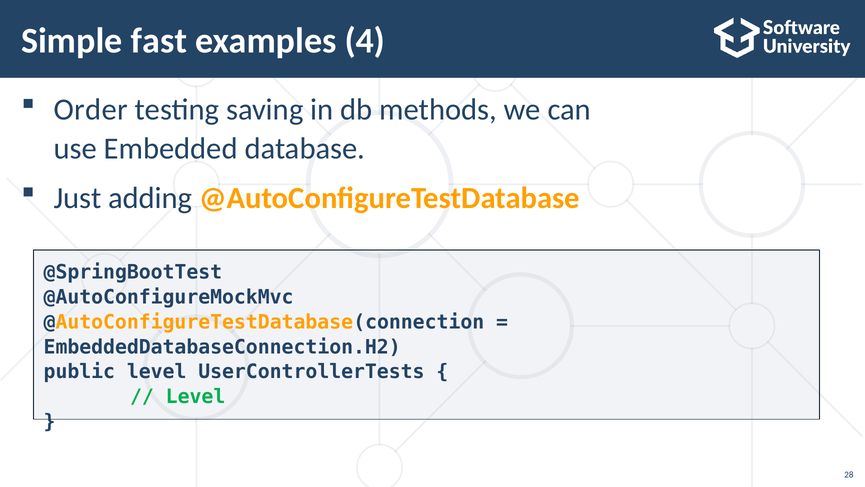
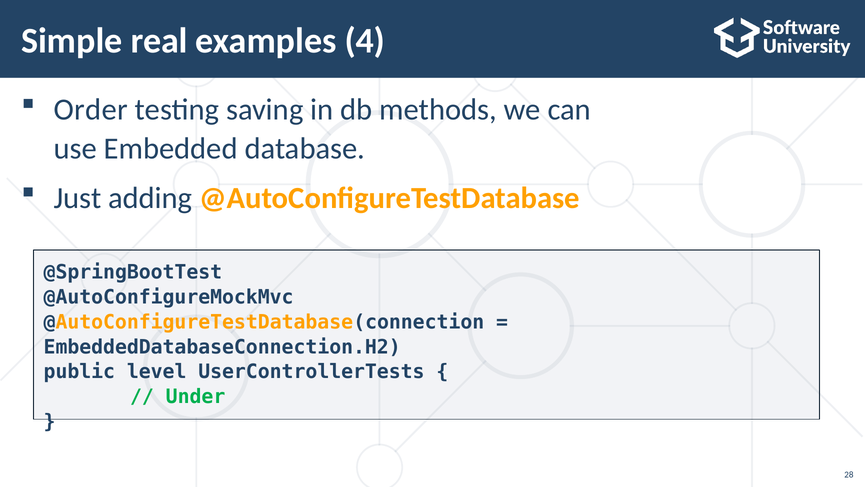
fast: fast -> real
Level at (196, 397): Level -> Under
